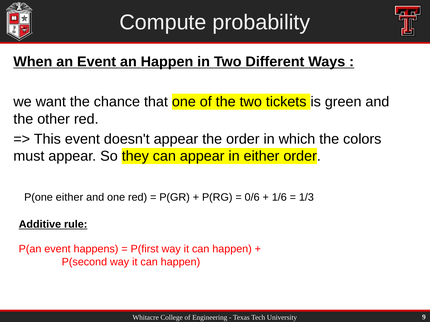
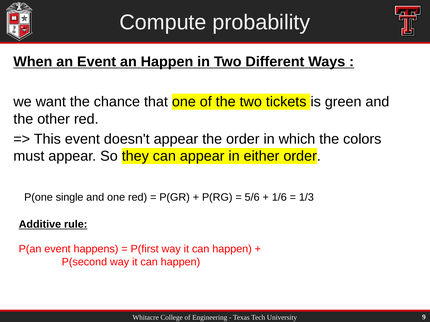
P(one either: either -> single
0/6: 0/6 -> 5/6
